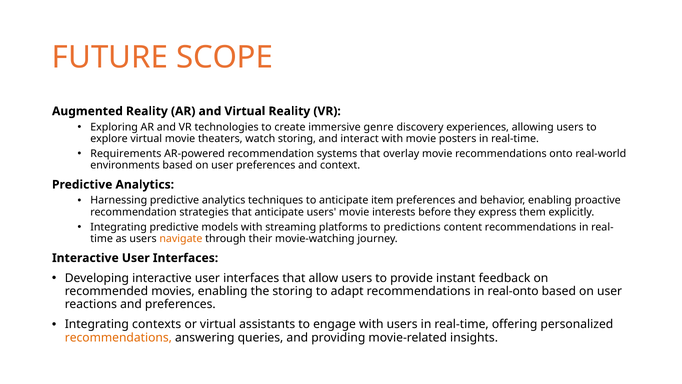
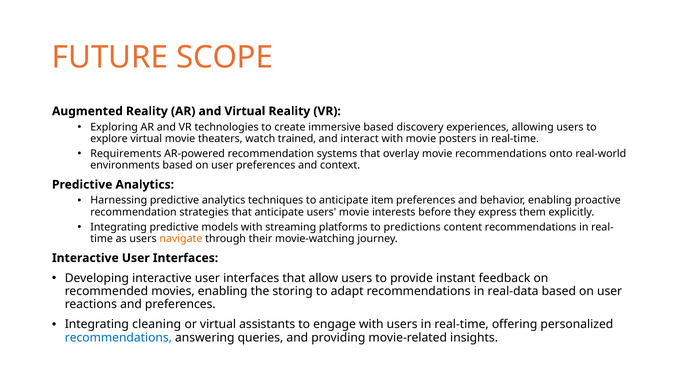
immersive genre: genre -> based
watch storing: storing -> trained
real-onto: real-onto -> real-data
contexts: contexts -> cleaning
recommendations at (118, 337) colour: orange -> blue
